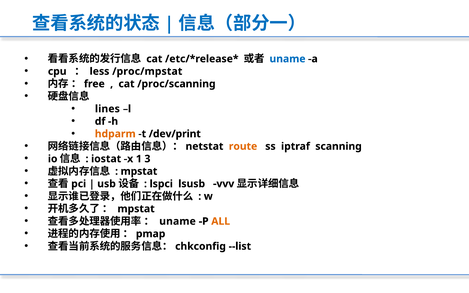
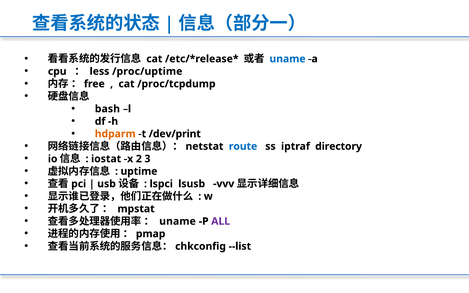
/proc/mpstat: /proc/mpstat -> /proc/uptime
/proc/scanning: /proc/scanning -> /proc/tcpdump
lines: lines -> bash
route colour: orange -> blue
scanning: scanning -> directory
1: 1 -> 2
mpstat at (139, 171): mpstat -> uptime
ALL colour: orange -> purple
